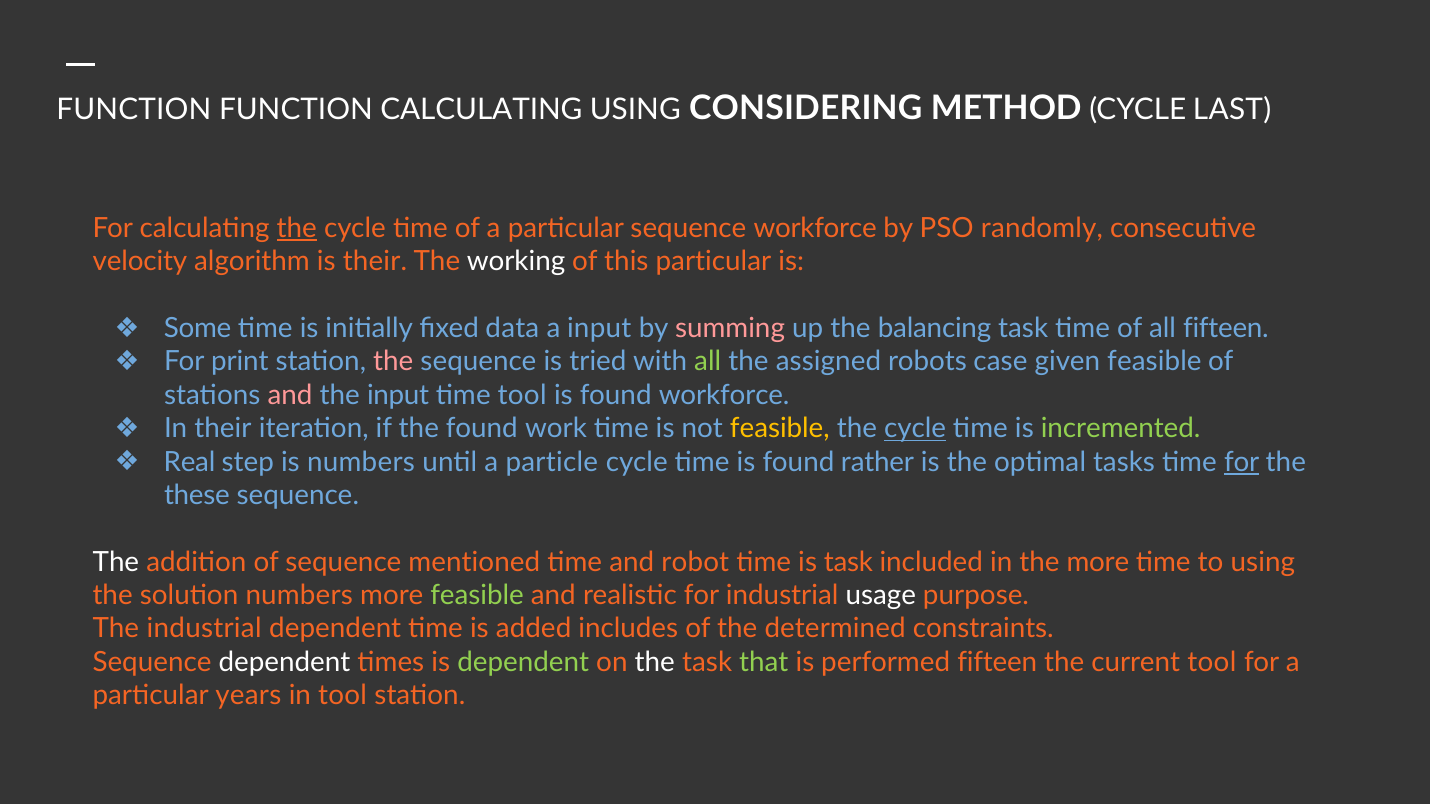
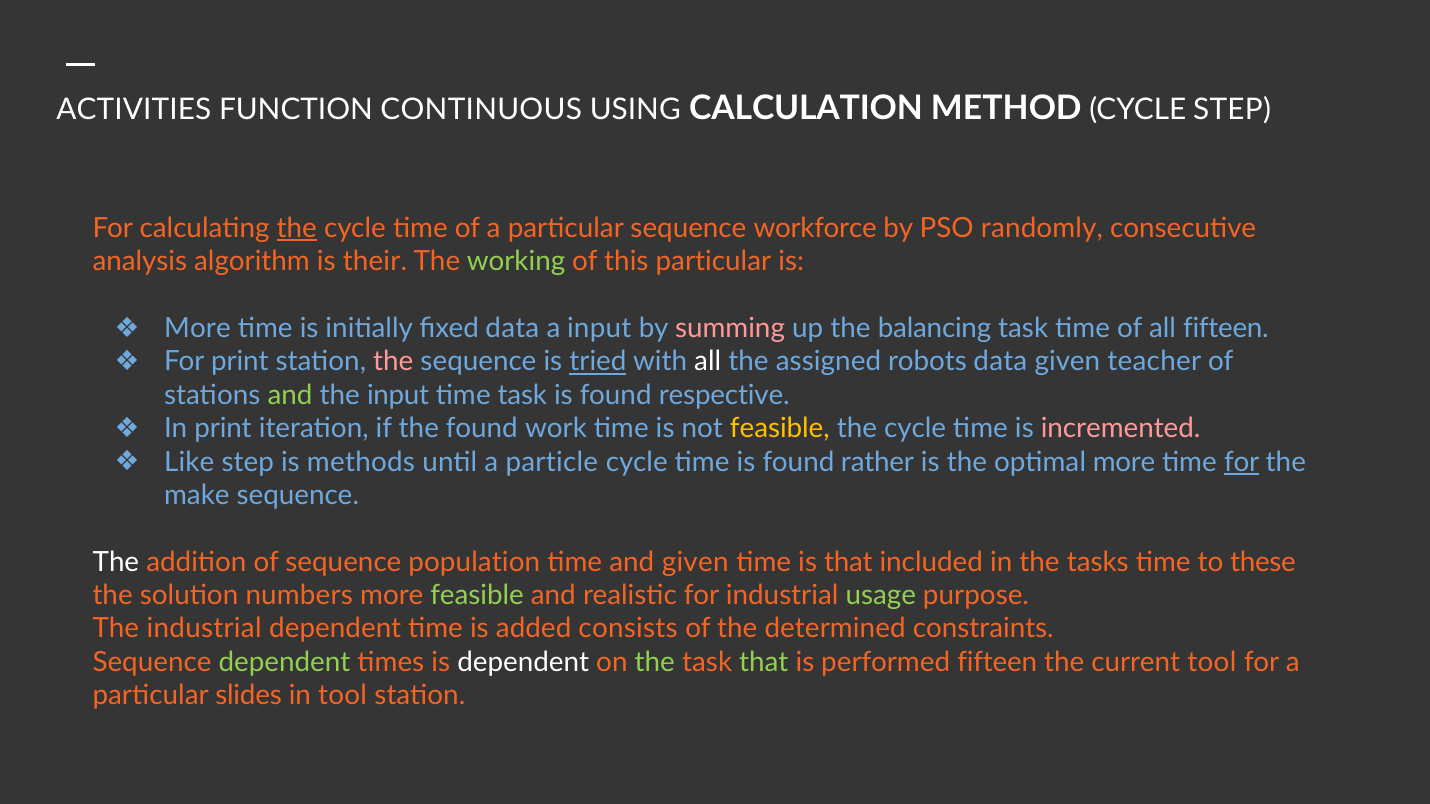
FUNCTION at (134, 110): FUNCTION -> ACTIVITIES
FUNCTION CALCULATING: CALCULATING -> CONTINUOUS
CONSIDERING: CONSIDERING -> CALCULATION
CYCLE LAST: LAST -> STEP
velocity: velocity -> analysis
working colour: white -> light green
Some at (198, 329): Some -> More
tried underline: none -> present
all at (708, 362) colour: light green -> white
robots case: case -> data
given feasible: feasible -> teacher
and at (290, 395) colour: pink -> light green
time tool: tool -> task
found workforce: workforce -> respective
In their: their -> print
cycle at (915, 429) underline: present -> none
incremented colour: light green -> pink
Real: Real -> Like
is numbers: numbers -> methods
optimal tasks: tasks -> more
these: these -> make
mentioned: mentioned -> population
and robot: robot -> given
is task: task -> that
the more: more -> tasks
to using: using -> these
usage colour: white -> light green
includes: includes -> consists
dependent at (284, 662) colour: white -> light green
dependent at (523, 662) colour: light green -> white
the at (655, 662) colour: white -> light green
years: years -> slides
